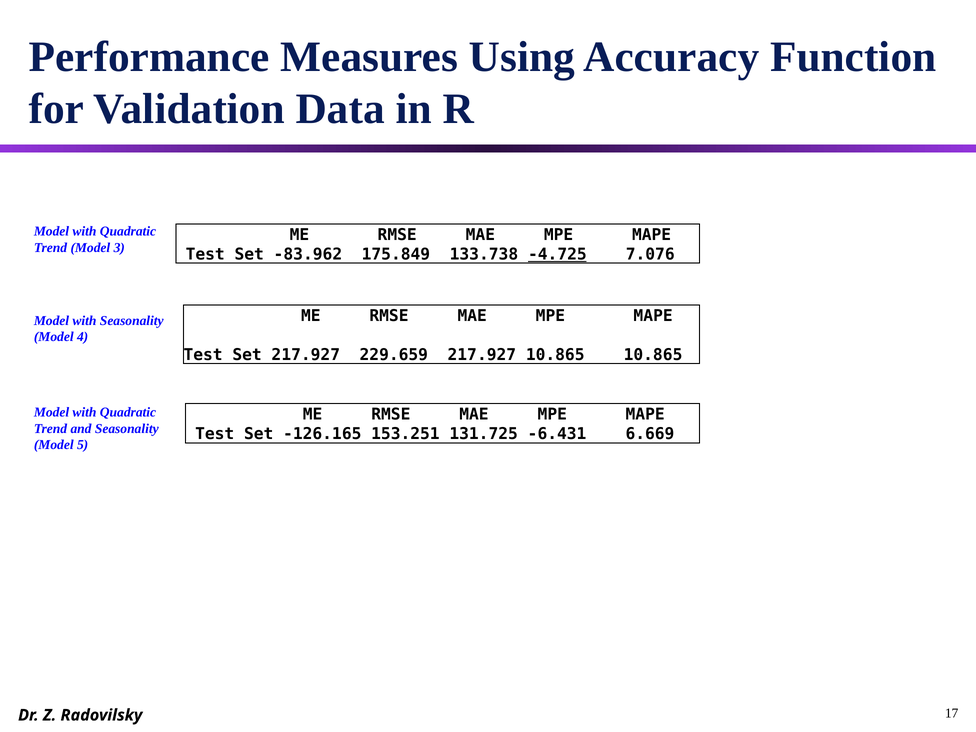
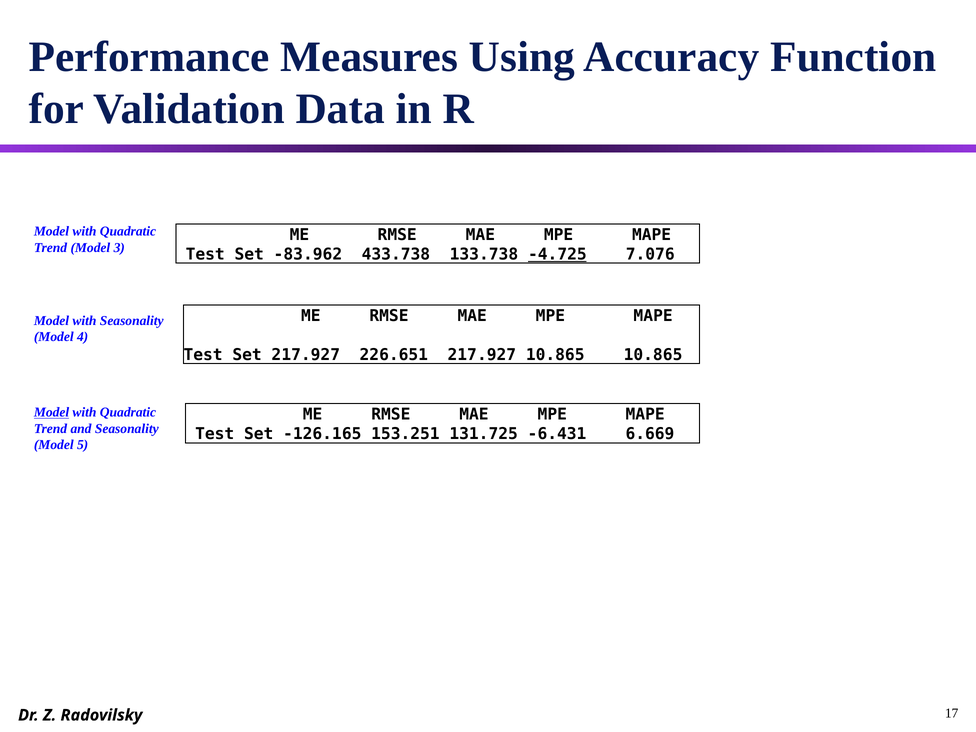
175.849: 175.849 -> 433.738
229.659: 229.659 -> 226.651
Model at (52, 412) underline: none -> present
